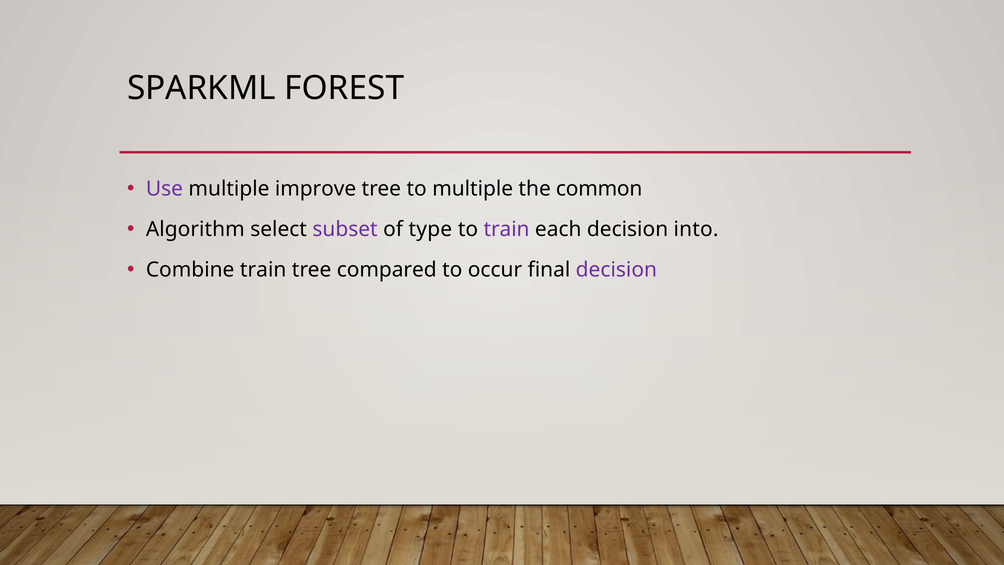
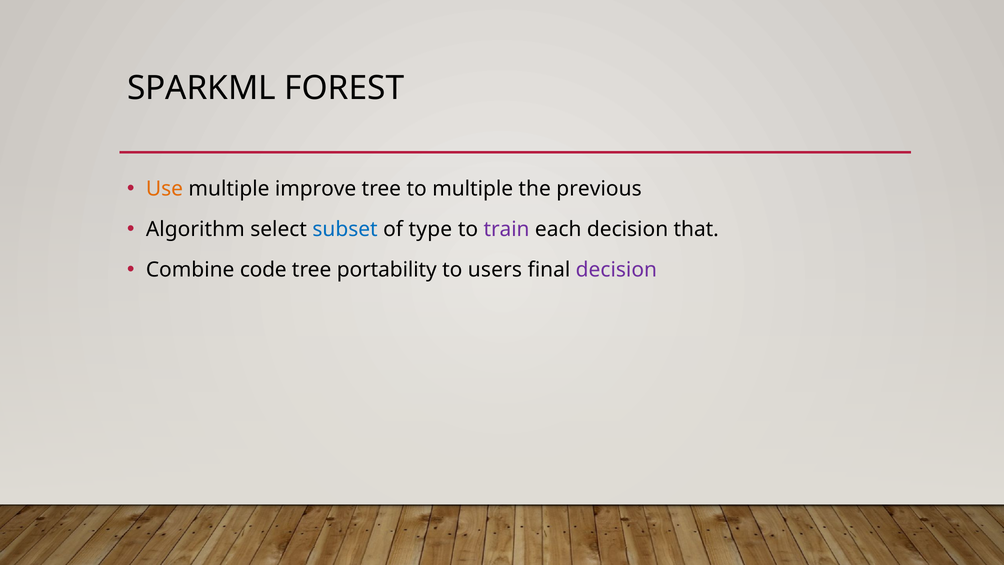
Use colour: purple -> orange
common: common -> previous
subset colour: purple -> blue
into: into -> that
Combine train: train -> code
compared: compared -> portability
occur: occur -> users
